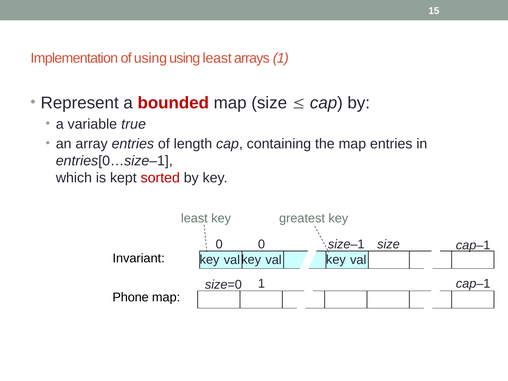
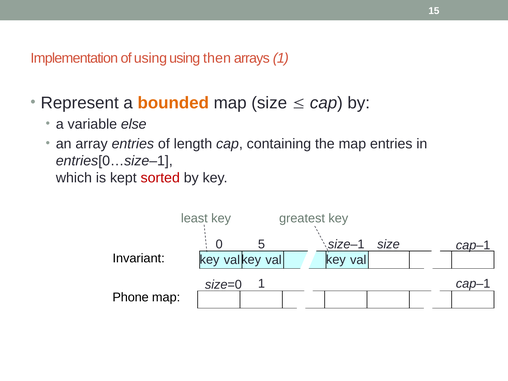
using least: least -> then
bounded colour: red -> orange
true: true -> else
0 0: 0 -> 5
